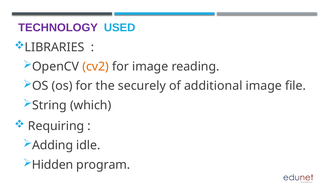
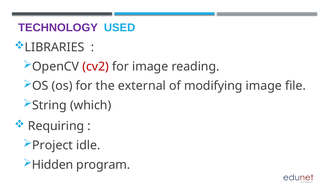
cv2 colour: orange -> red
securely: securely -> external
additional: additional -> modifying
Adding: Adding -> Project
